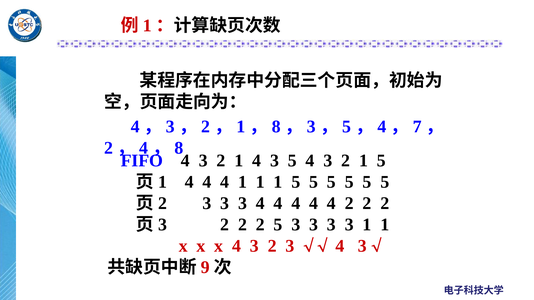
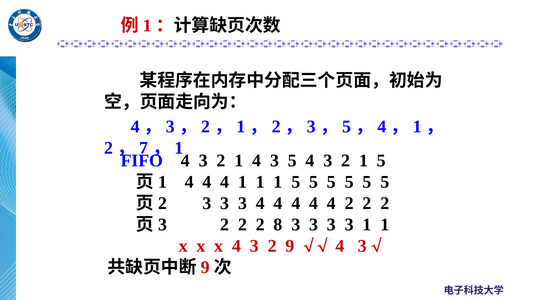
8 at (276, 127): 8 -> 2
7 at (417, 127): 7 -> 1
4 at (144, 148): 4 -> 7
8 at (179, 148): 8 -> 1
2 5: 5 -> 8
3 2 3: 3 -> 9
